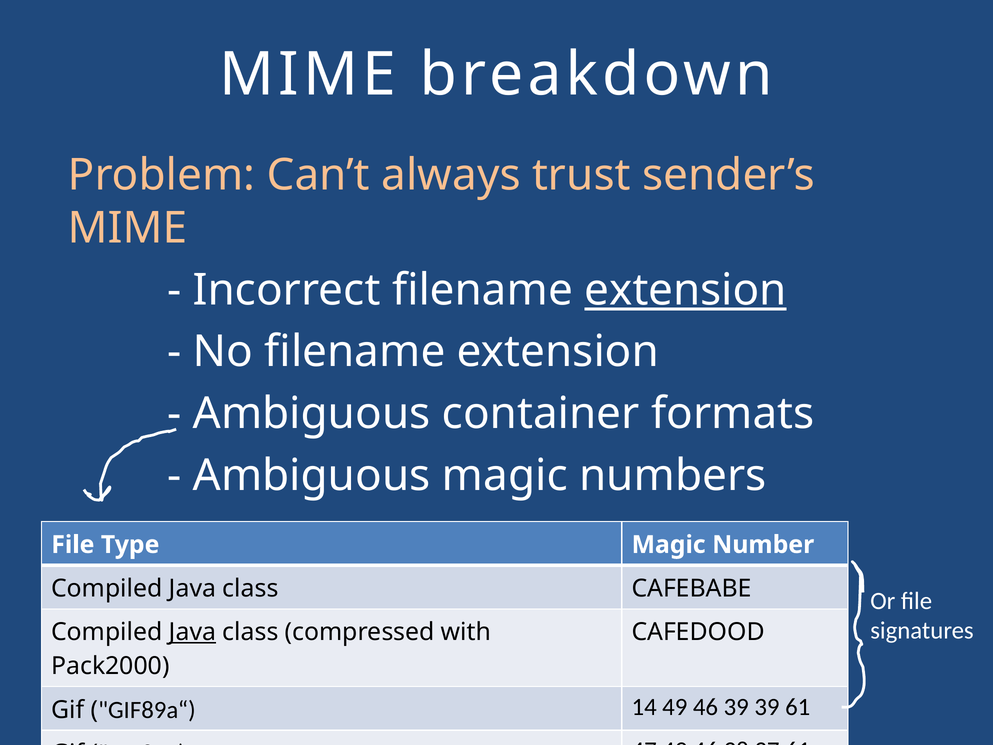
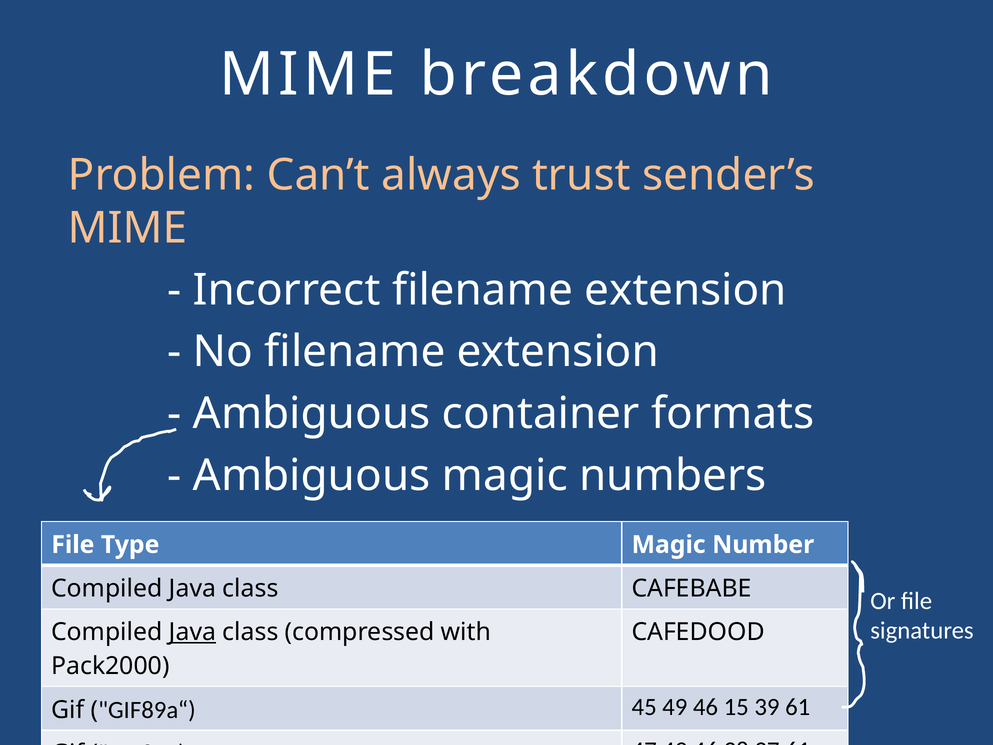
extension at (686, 290) underline: present -> none
14: 14 -> 45
46 39: 39 -> 15
